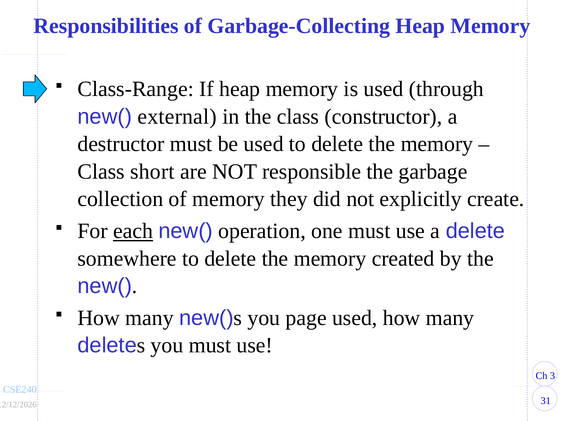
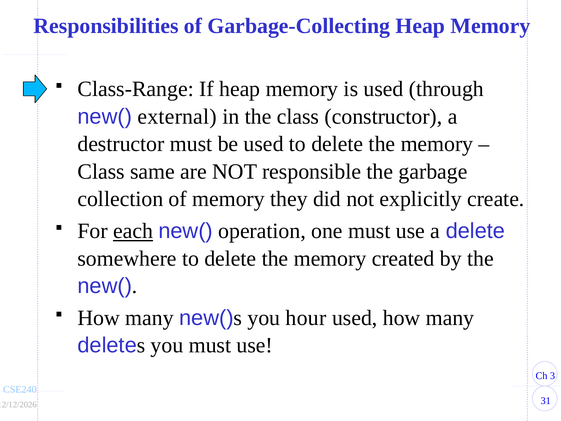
short: short -> same
page: page -> hour
